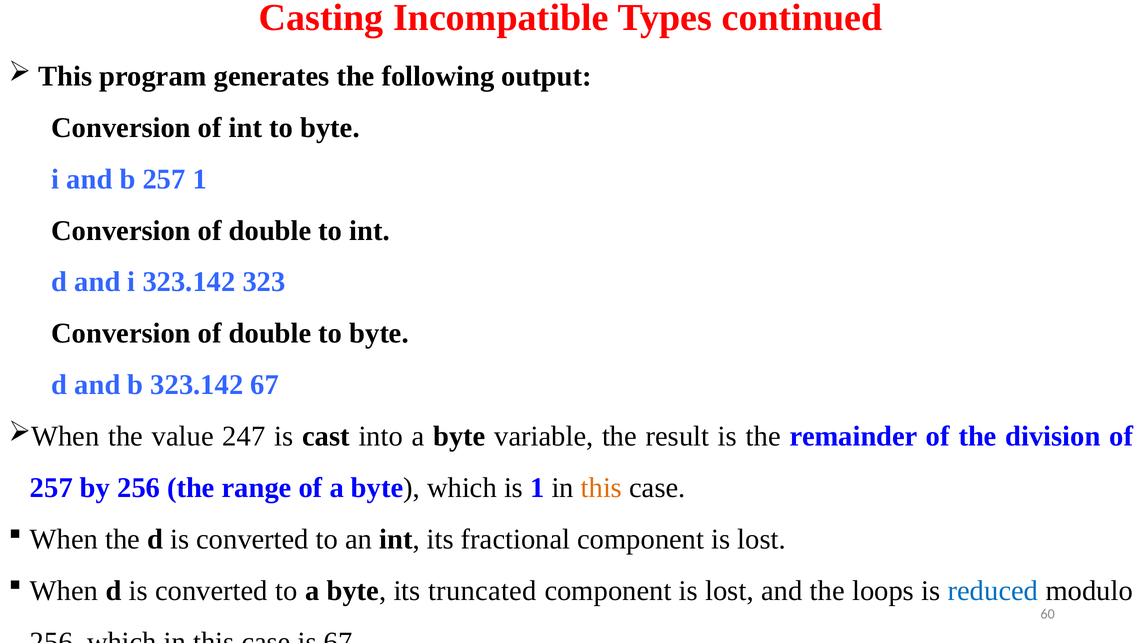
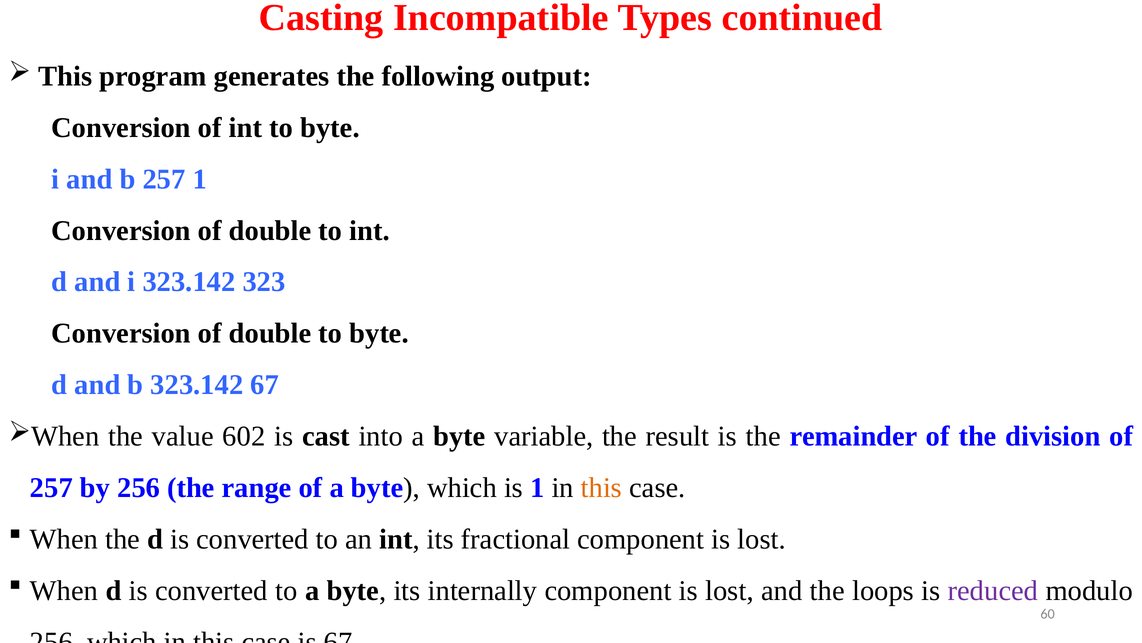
247: 247 -> 602
truncated: truncated -> internally
reduced colour: blue -> purple
